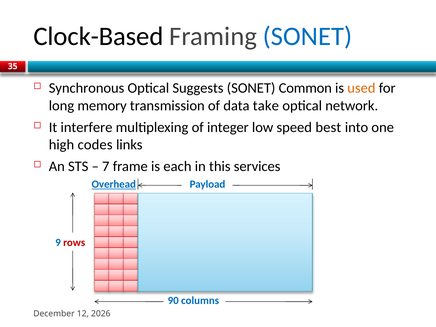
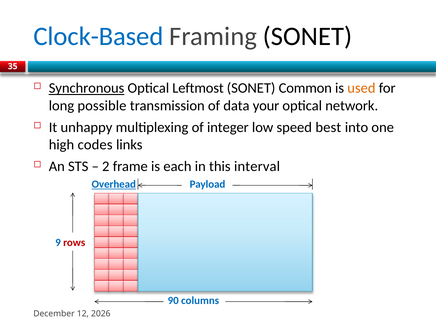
Clock-Based colour: black -> blue
SONET at (307, 36) colour: blue -> black
Synchronous underline: none -> present
Suggests: Suggests -> Leftmost
memory: memory -> possible
take: take -> your
interfere: interfere -> unhappy
7: 7 -> 2
services: services -> interval
